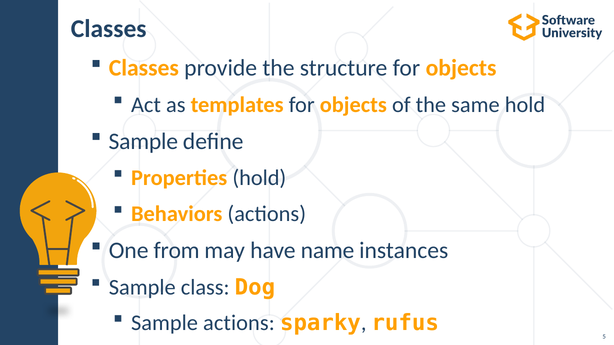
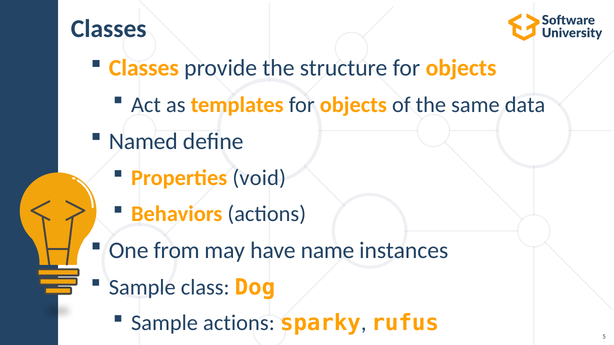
same hold: hold -> data
Sample at (143, 142): Sample -> Named
Properties hold: hold -> void
